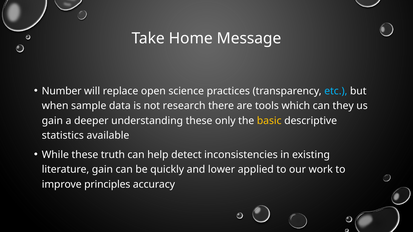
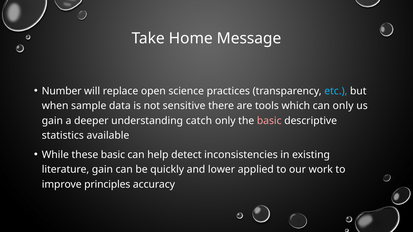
research: research -> sensitive
can they: they -> only
understanding these: these -> catch
basic at (269, 121) colour: yellow -> pink
these truth: truth -> basic
